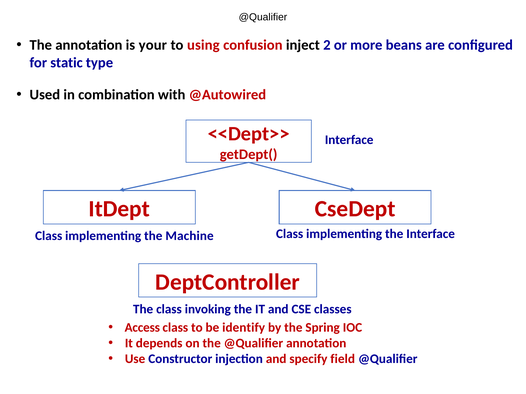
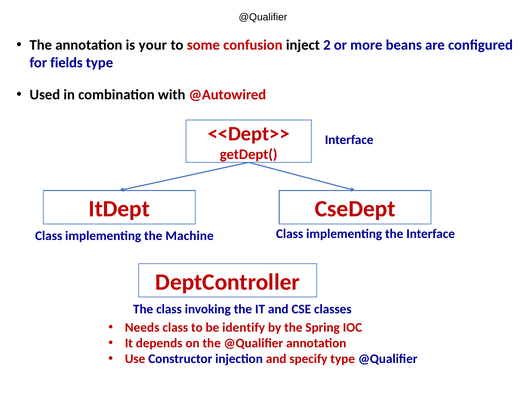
using: using -> some
static: static -> fields
Access: Access -> Needs
specify field: field -> type
